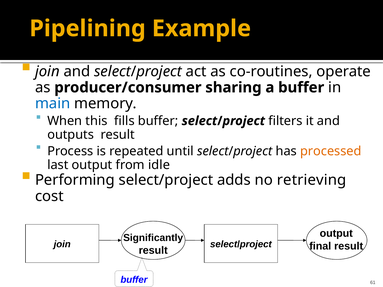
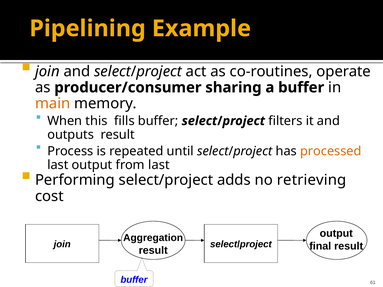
main colour: blue -> orange
from idle: idle -> last
Significantly: Significantly -> Aggregation
